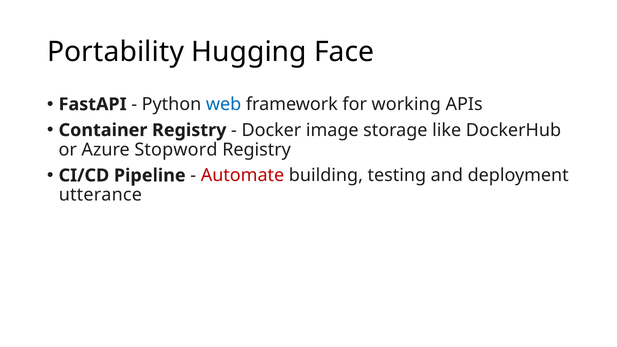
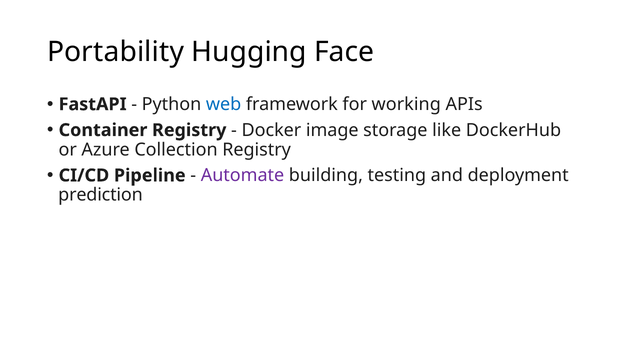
Stopword: Stopword -> Collection
Automate colour: red -> purple
utterance: utterance -> prediction
